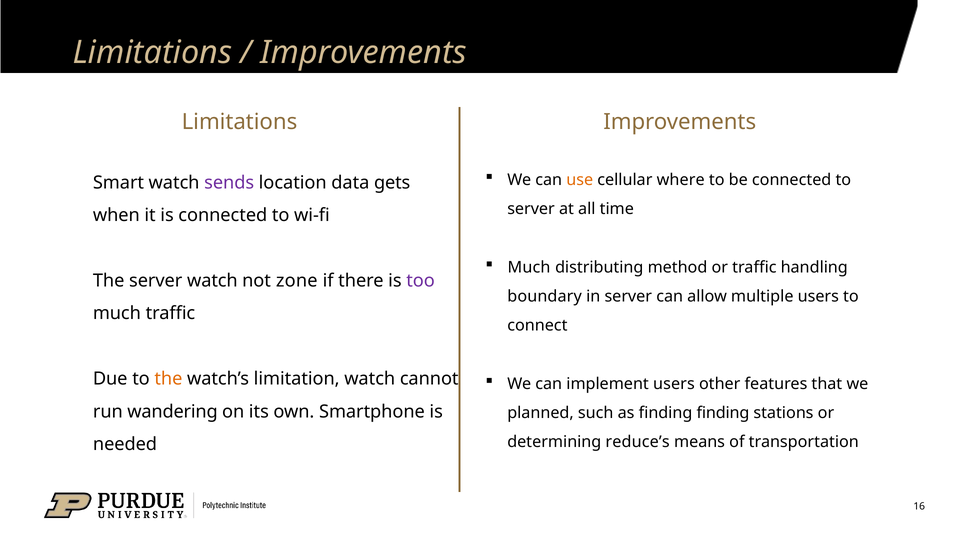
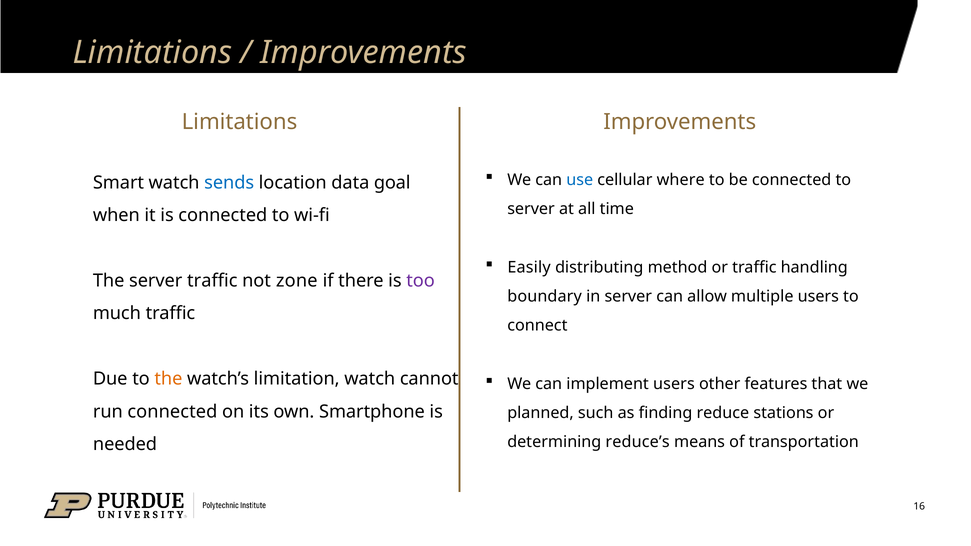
use colour: orange -> blue
sends colour: purple -> blue
gets: gets -> goal
Much at (529, 267): Much -> Easily
server watch: watch -> traffic
run wandering: wandering -> connected
finding finding: finding -> reduce
